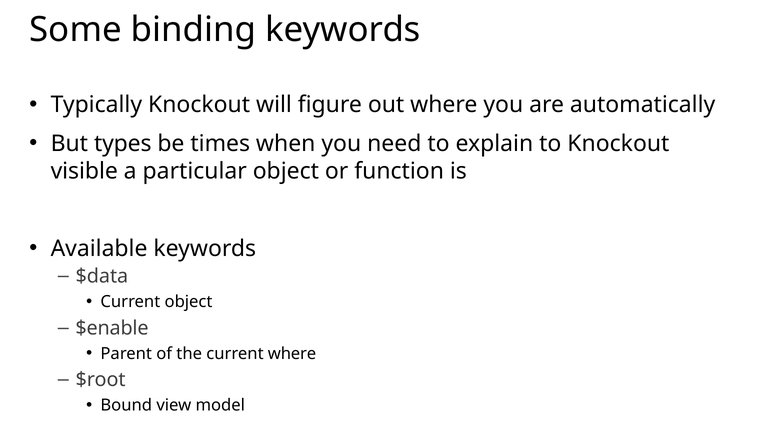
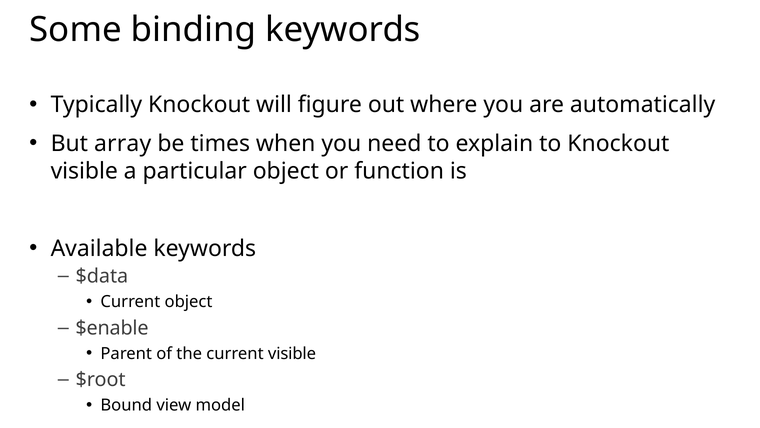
types: types -> array
current where: where -> visible
